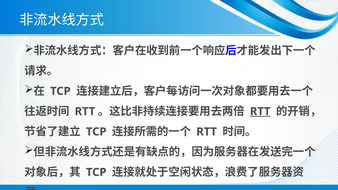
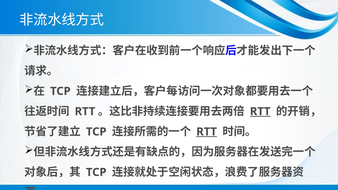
RTT at (207, 132) underline: none -> present
